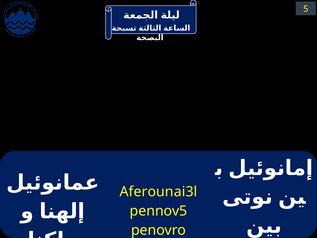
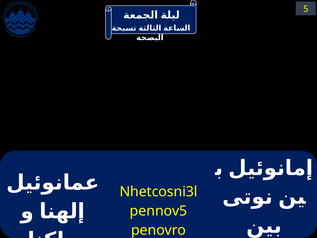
Aferounai3l: Aferounai3l -> Nhetcosni3l
